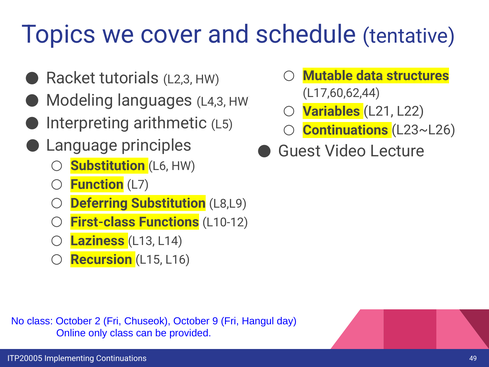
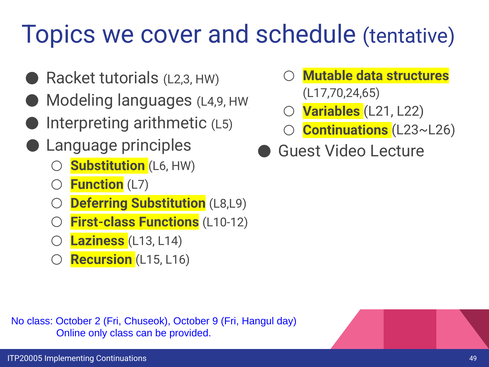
L17,60,62,44: L17,60,62,44 -> L17,70,24,65
L4,3: L4,3 -> L4,9
